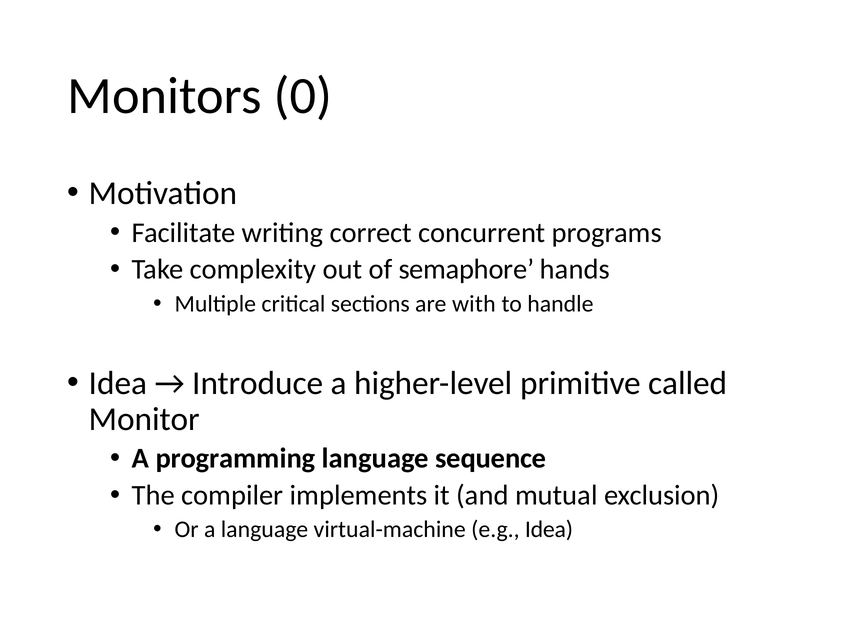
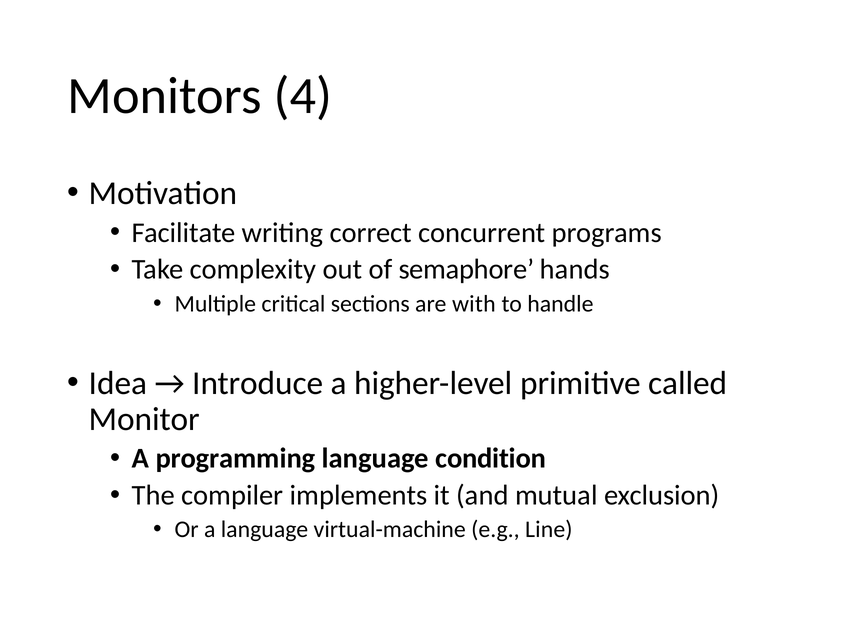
0: 0 -> 4
sequence: sequence -> condition
e.g Idea: Idea -> Line
